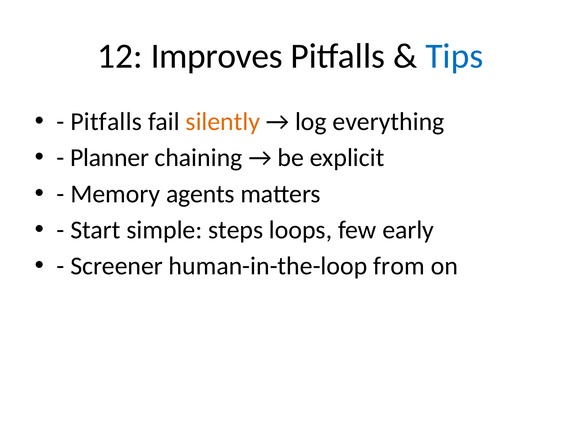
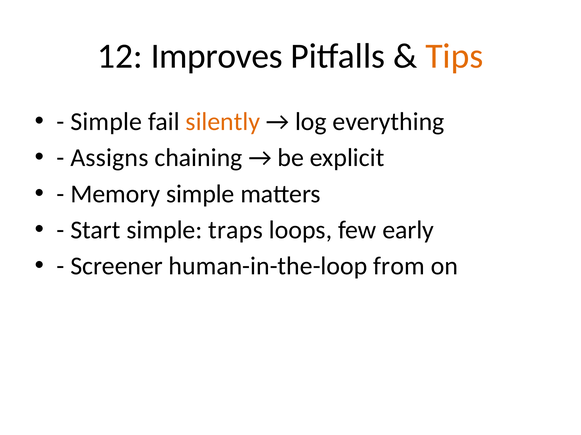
Tips colour: blue -> orange
Pitfalls at (106, 122): Pitfalls -> Simple
Planner: Planner -> Assigns
Memory agents: agents -> simple
steps: steps -> traps
